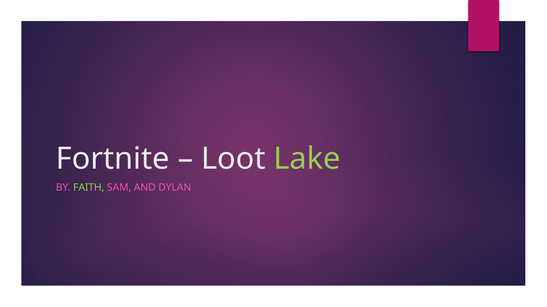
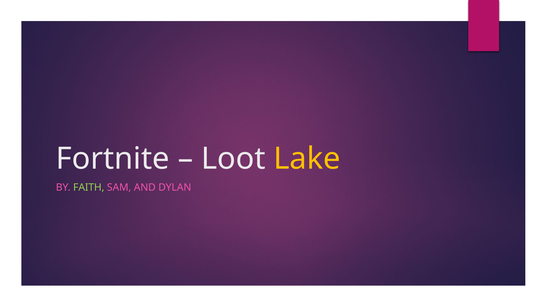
Lake colour: light green -> yellow
